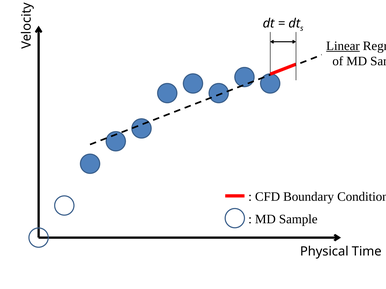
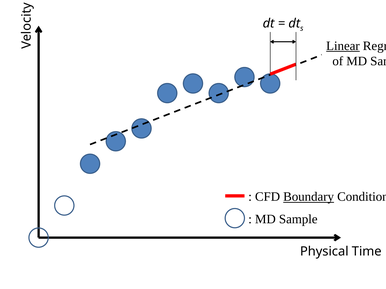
Boundary underline: none -> present
